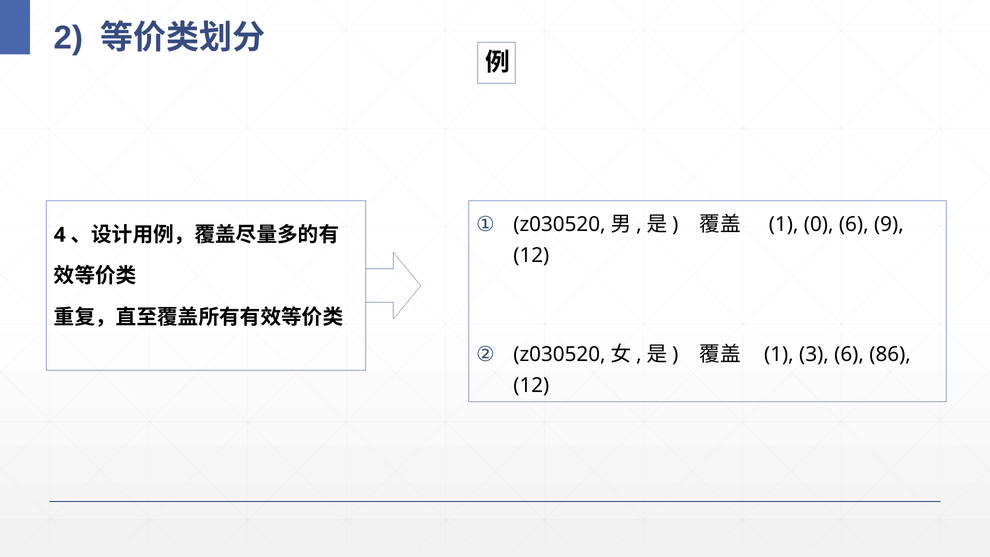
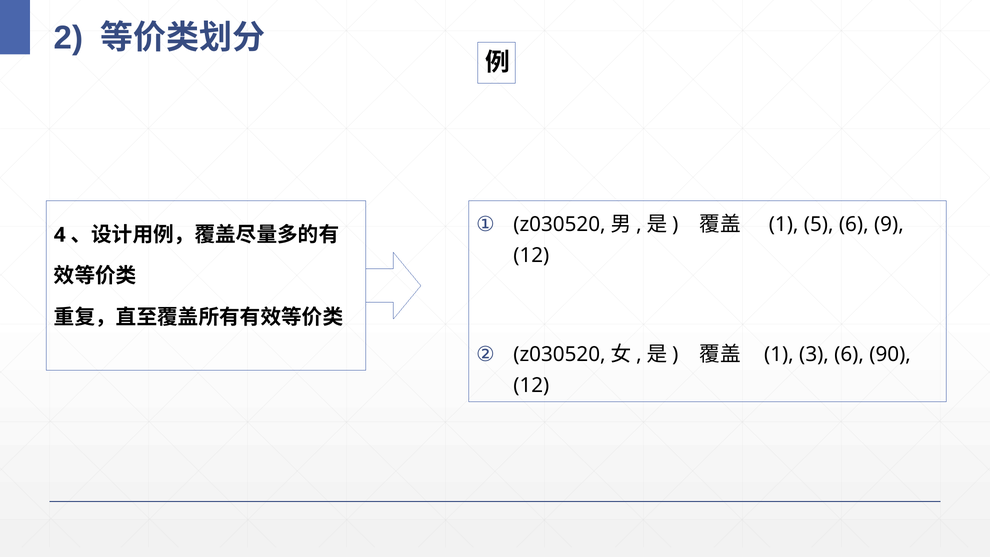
0: 0 -> 5
86: 86 -> 90
